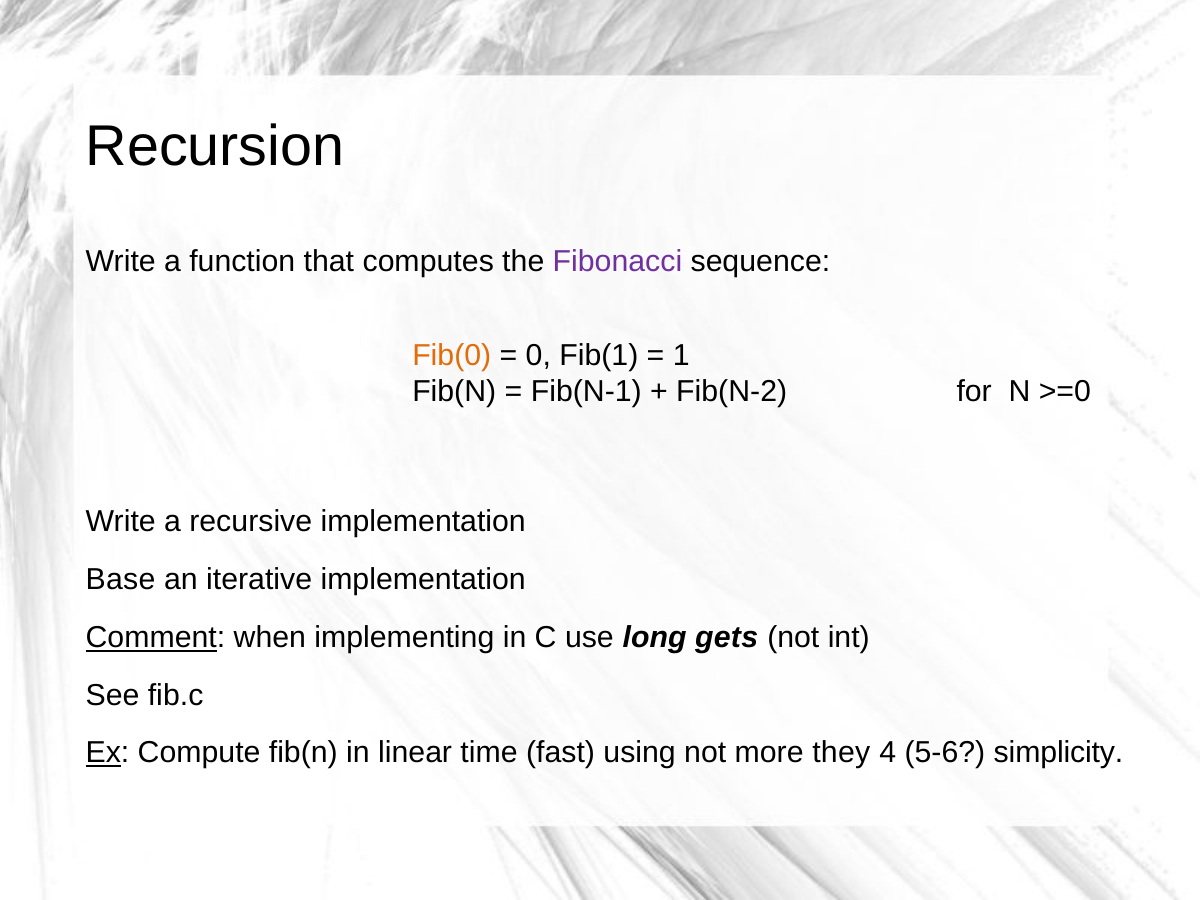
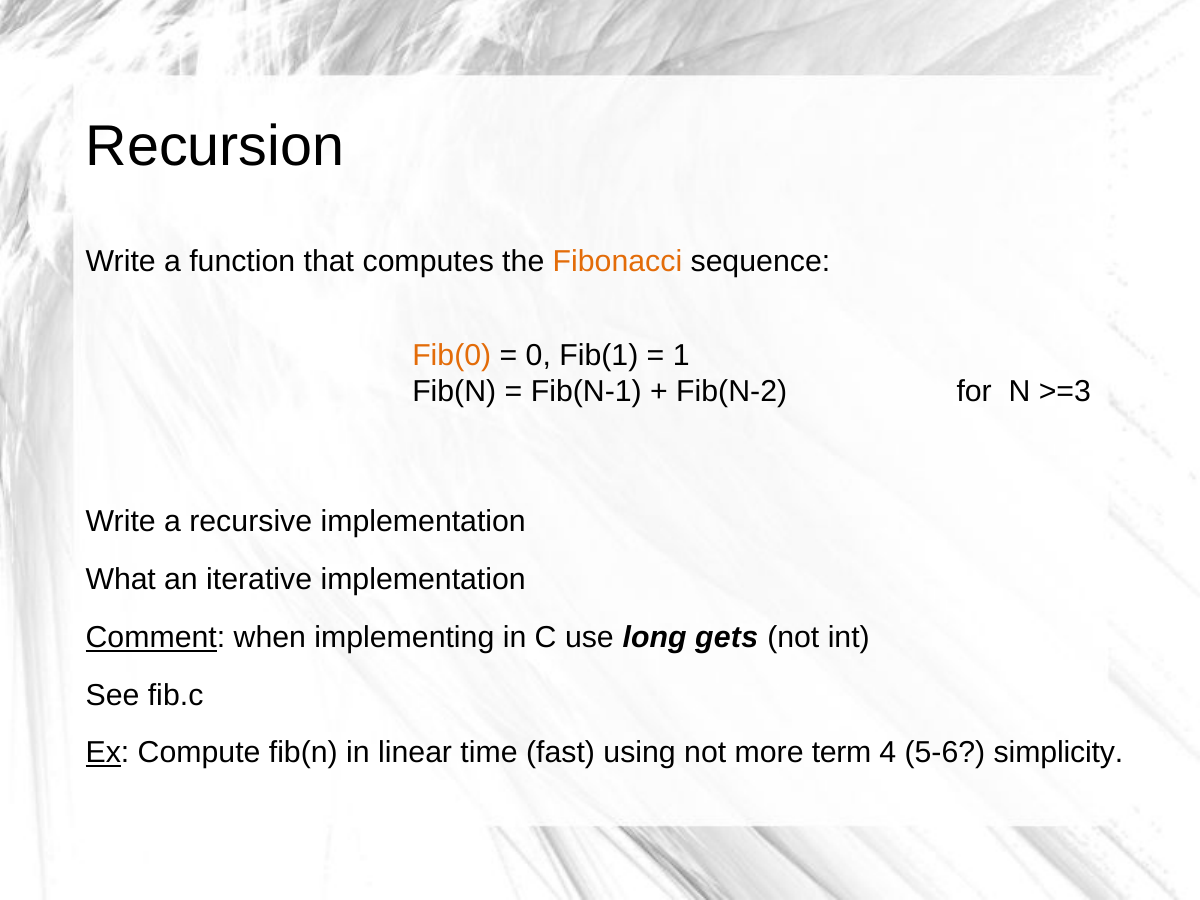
Fibonacci colour: purple -> orange
>=0: >=0 -> >=3
Base: Base -> What
they: they -> term
